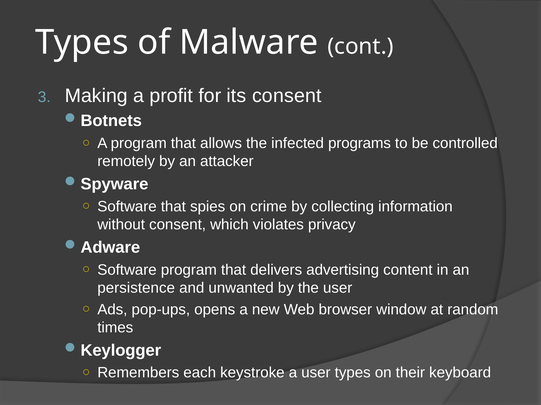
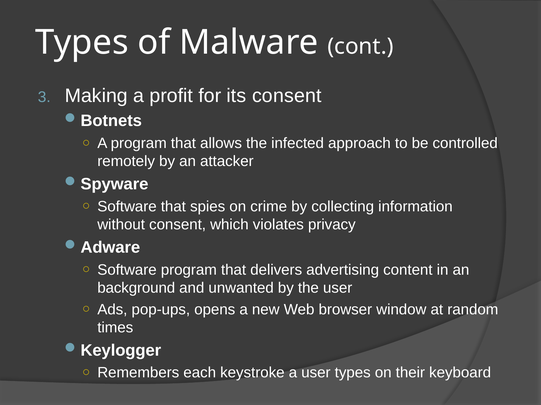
programs: programs -> approach
persistence: persistence -> background
